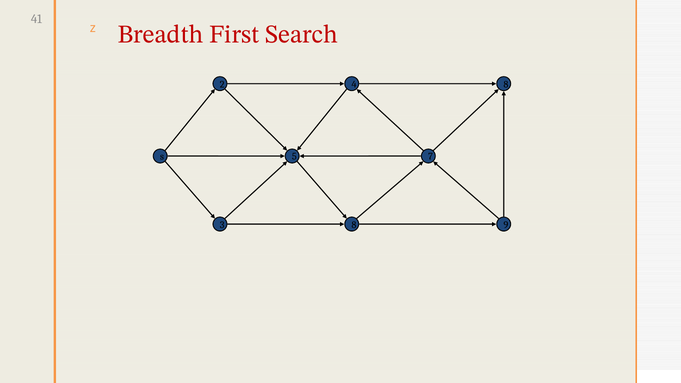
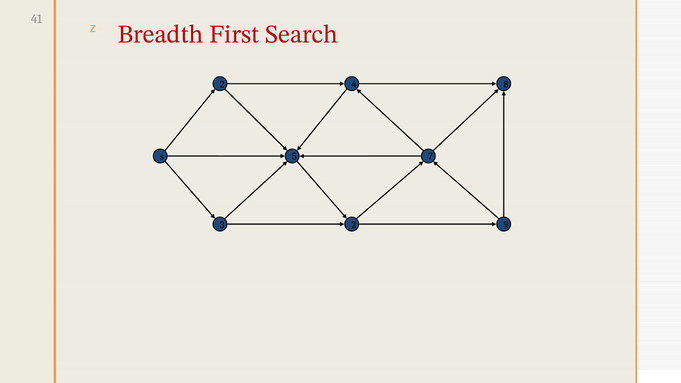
3 8: 8 -> 2
